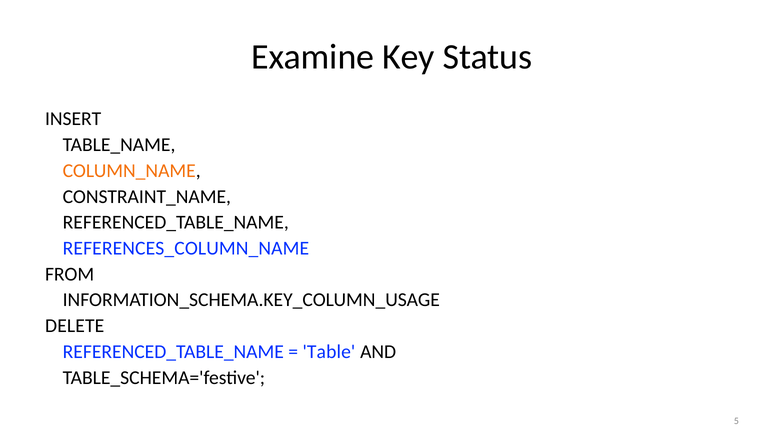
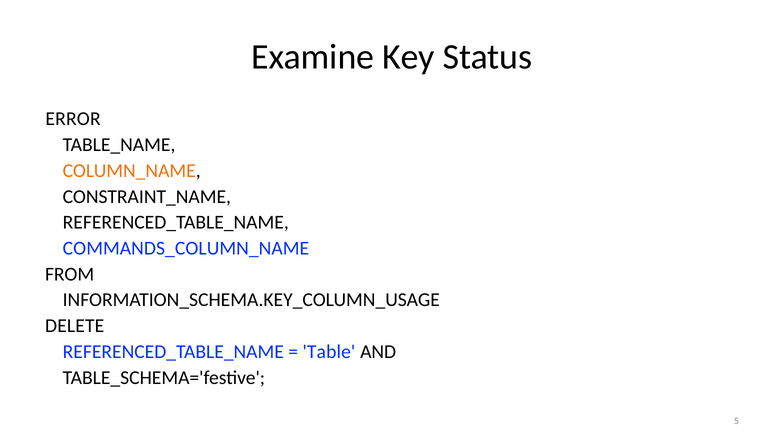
INSERT: INSERT -> ERROR
REFERENCES_COLUMN_NAME: REFERENCES_COLUMN_NAME -> COMMANDS_COLUMN_NAME
